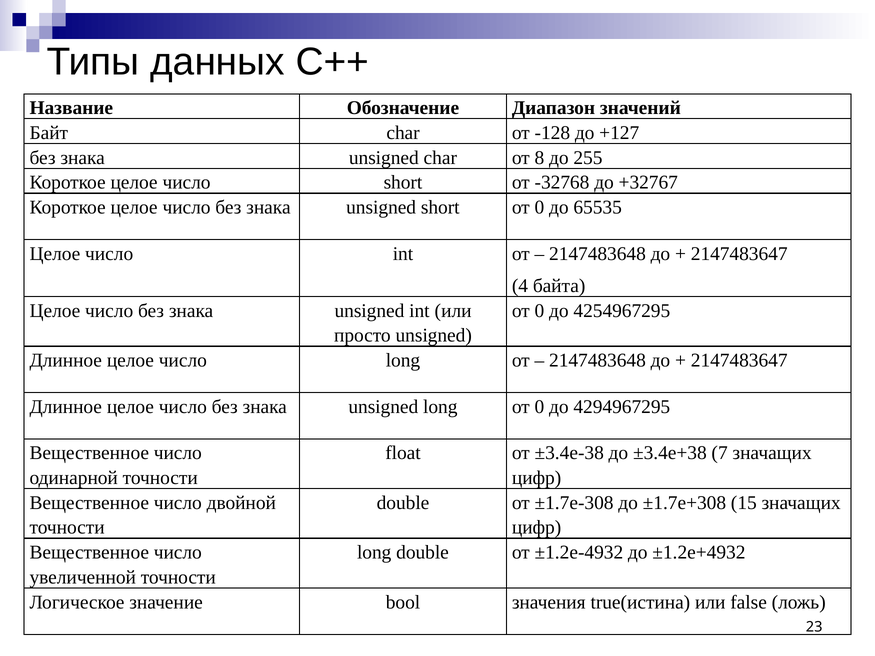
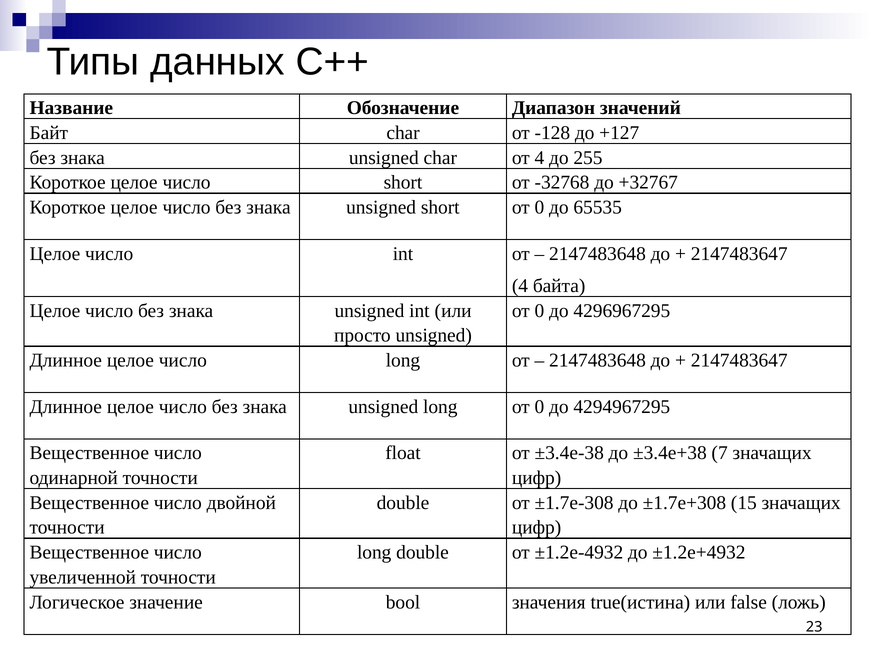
от 8: 8 -> 4
4254967295: 4254967295 -> 4296967295
